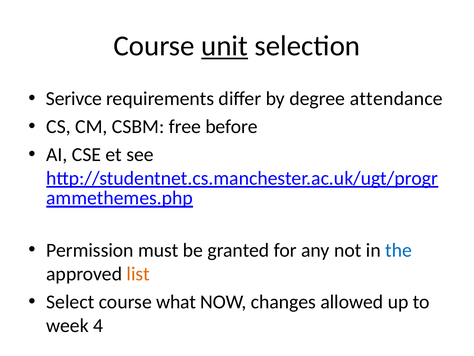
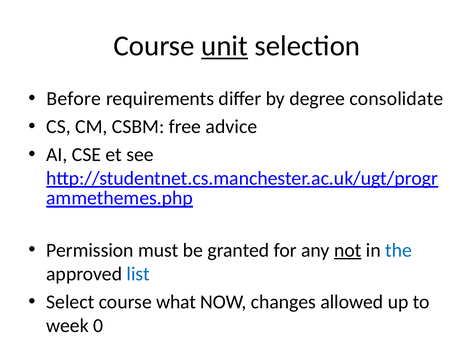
Serivce: Serivce -> Before
attendance: attendance -> consolidate
before: before -> advice
not underline: none -> present
list colour: orange -> blue
4: 4 -> 0
